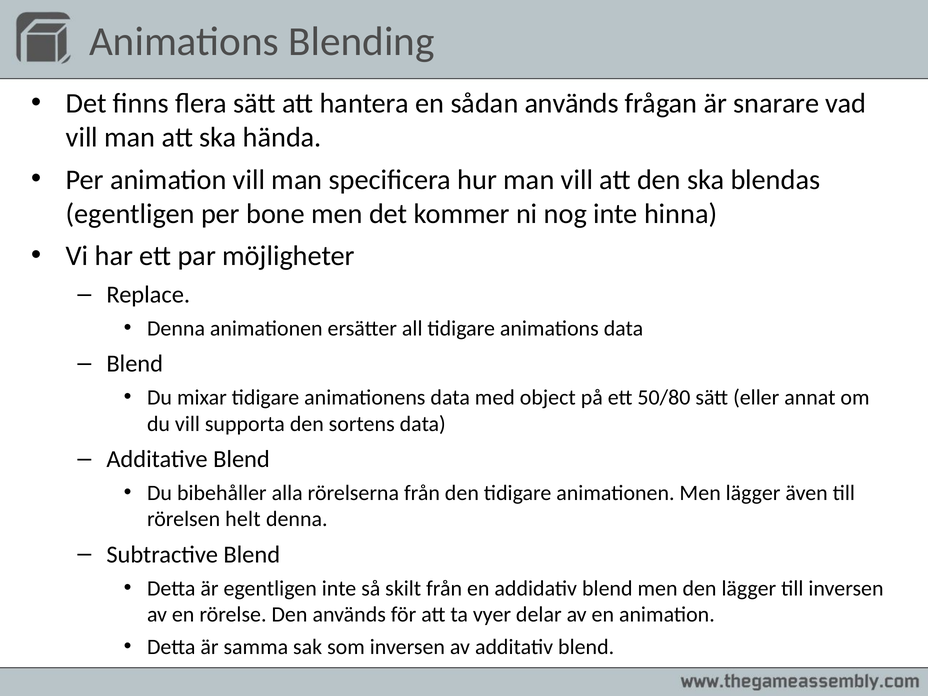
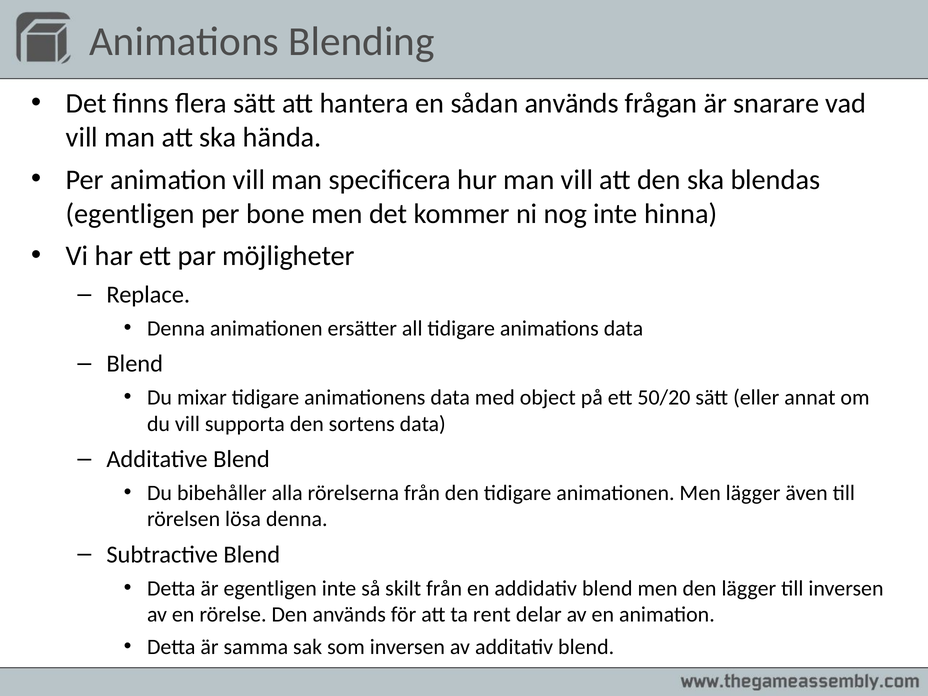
50/80: 50/80 -> 50/20
helt: helt -> lösa
vyer: vyer -> rent
